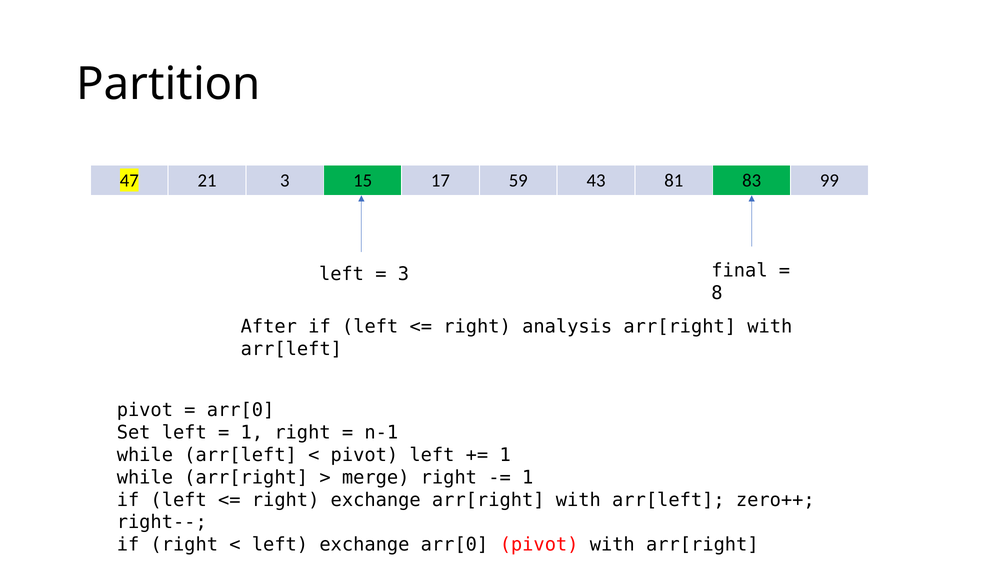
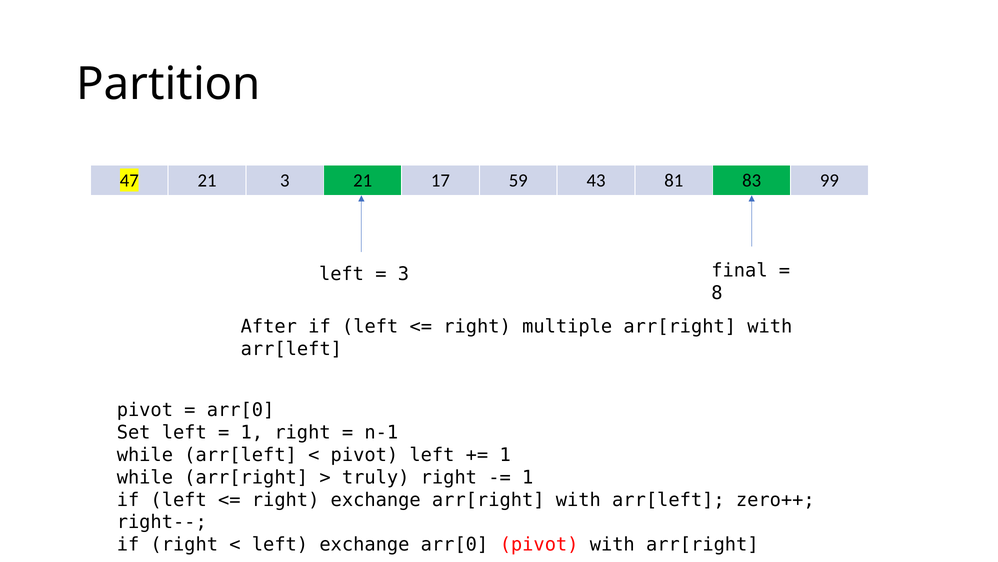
3 15: 15 -> 21
analysis: analysis -> multiple
merge: merge -> truly
